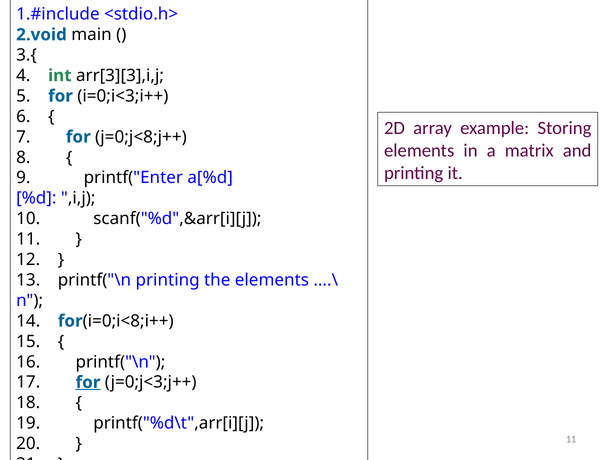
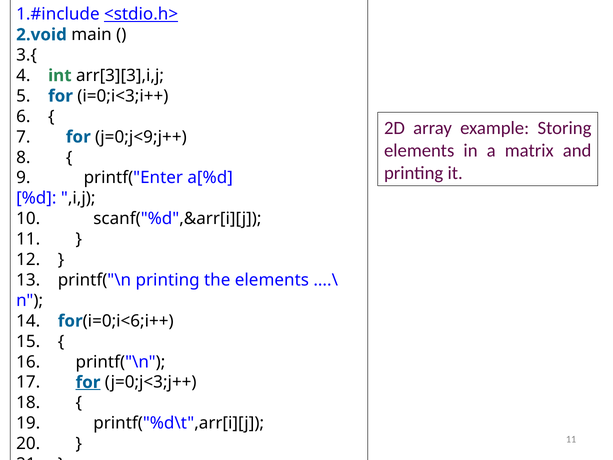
<stdio.h> underline: none -> present
j=0;j<8;j++: j=0;j<8;j++ -> j=0;j<9;j++
i=0;i<8;i++: i=0;i<8;i++ -> i=0;i<6;i++
